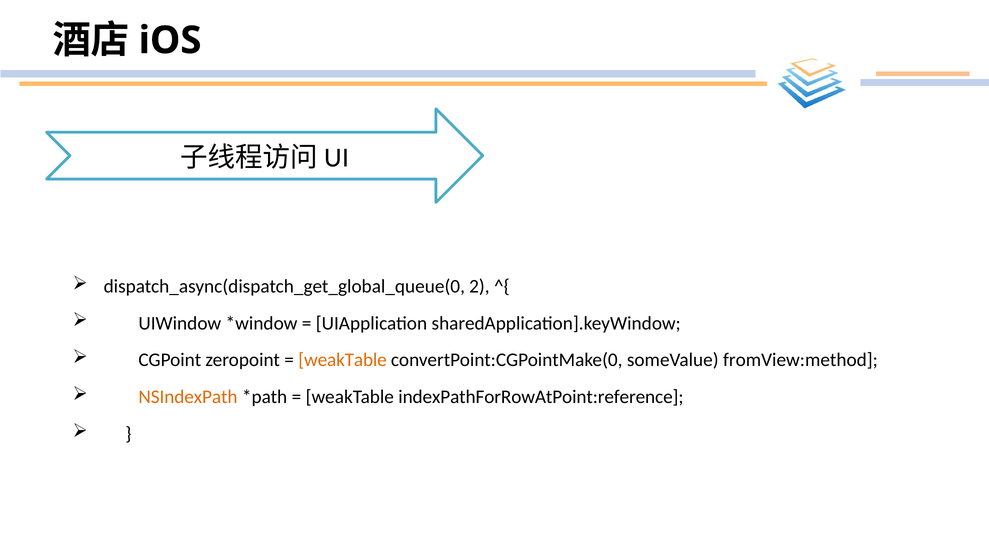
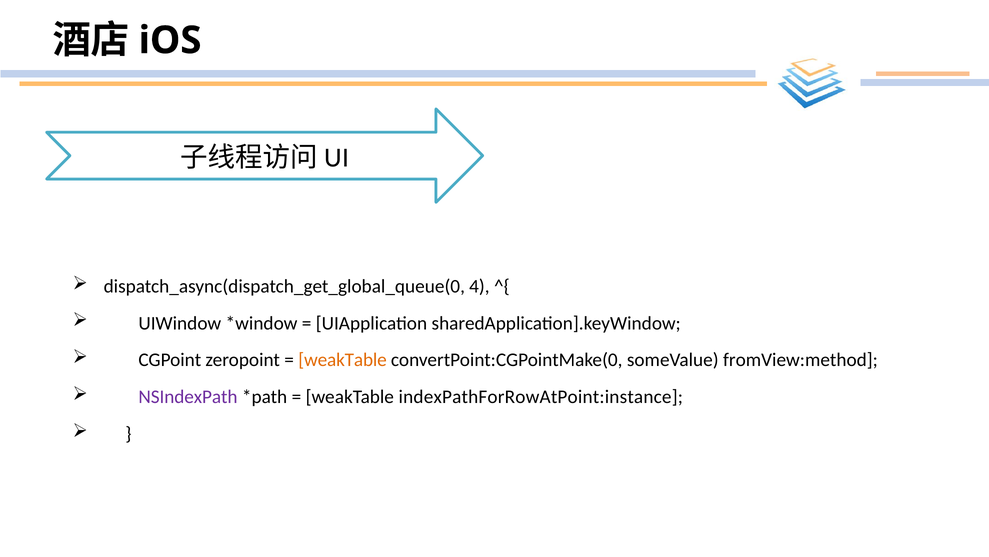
2: 2 -> 4
NSIndexPath colour: orange -> purple
indexPathForRowAtPoint:reference: indexPathForRowAtPoint:reference -> indexPathForRowAtPoint:instance
